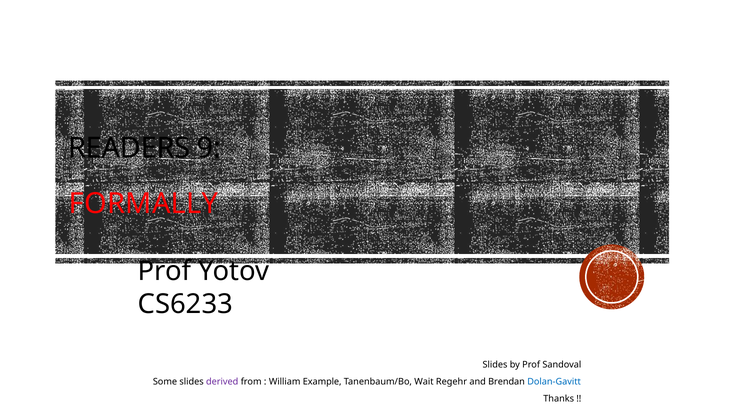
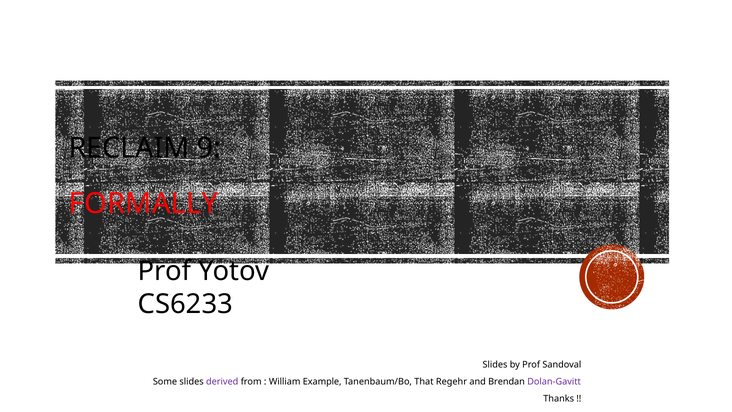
READERS: READERS -> RECLAIM
Wait: Wait -> That
Dolan-Gavitt colour: blue -> purple
